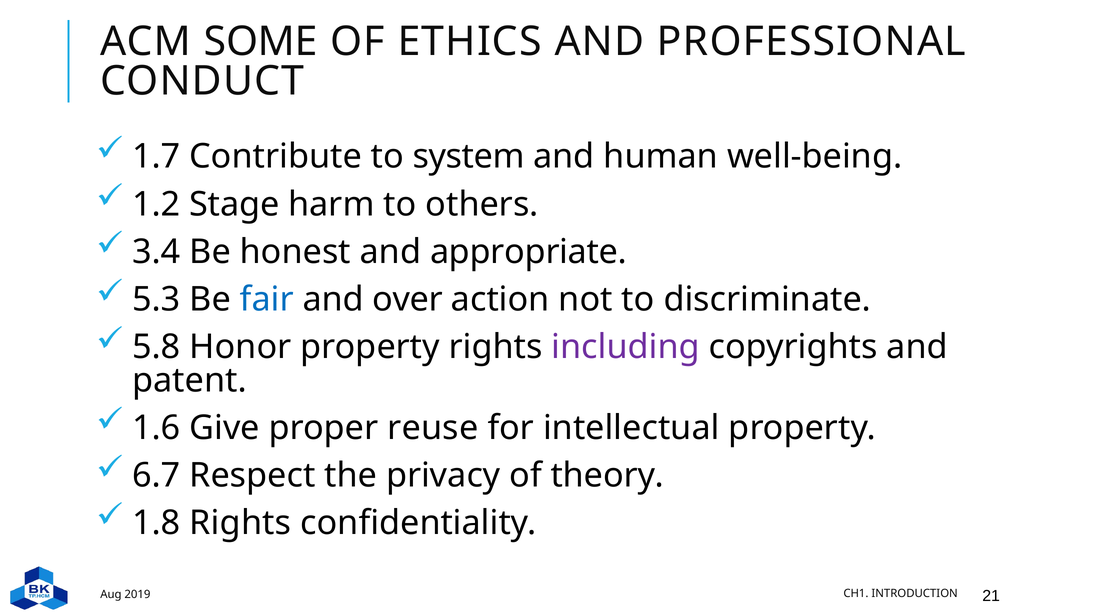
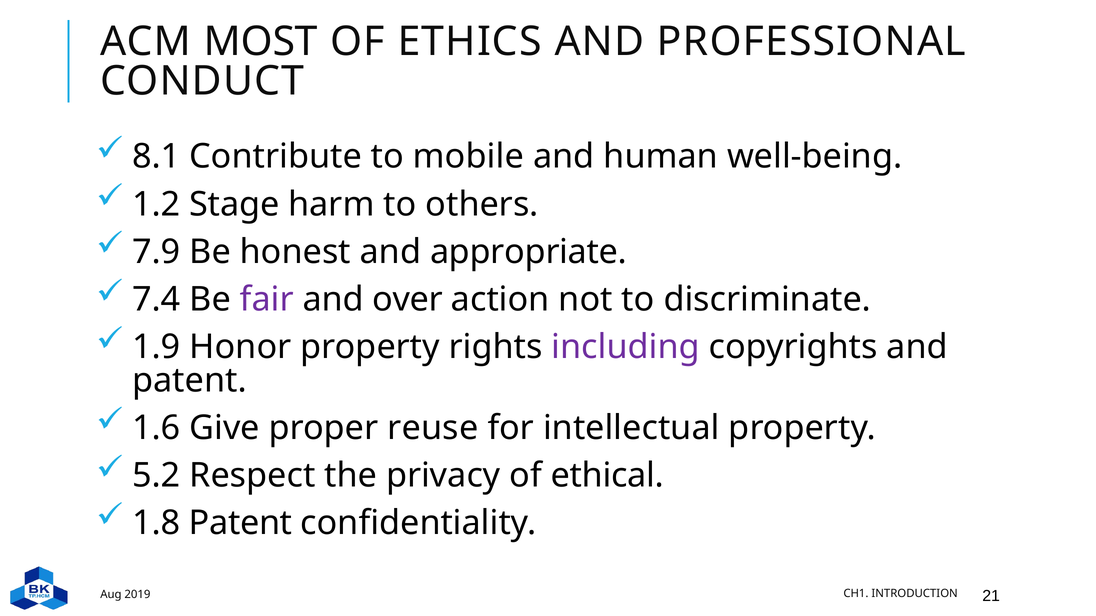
SOME: SOME -> MOST
1.7: 1.7 -> 8.1
system: system -> mobile
3.4: 3.4 -> 7.9
5.3: 5.3 -> 7.4
fair colour: blue -> purple
5.8: 5.8 -> 1.9
6.7: 6.7 -> 5.2
theory: theory -> ethical
1.8 Rights: Rights -> Patent
